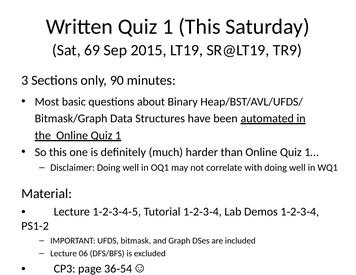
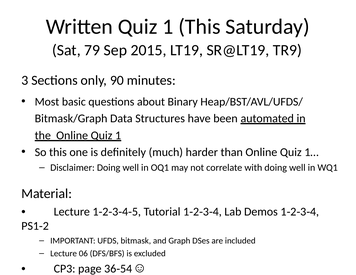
69: 69 -> 79
